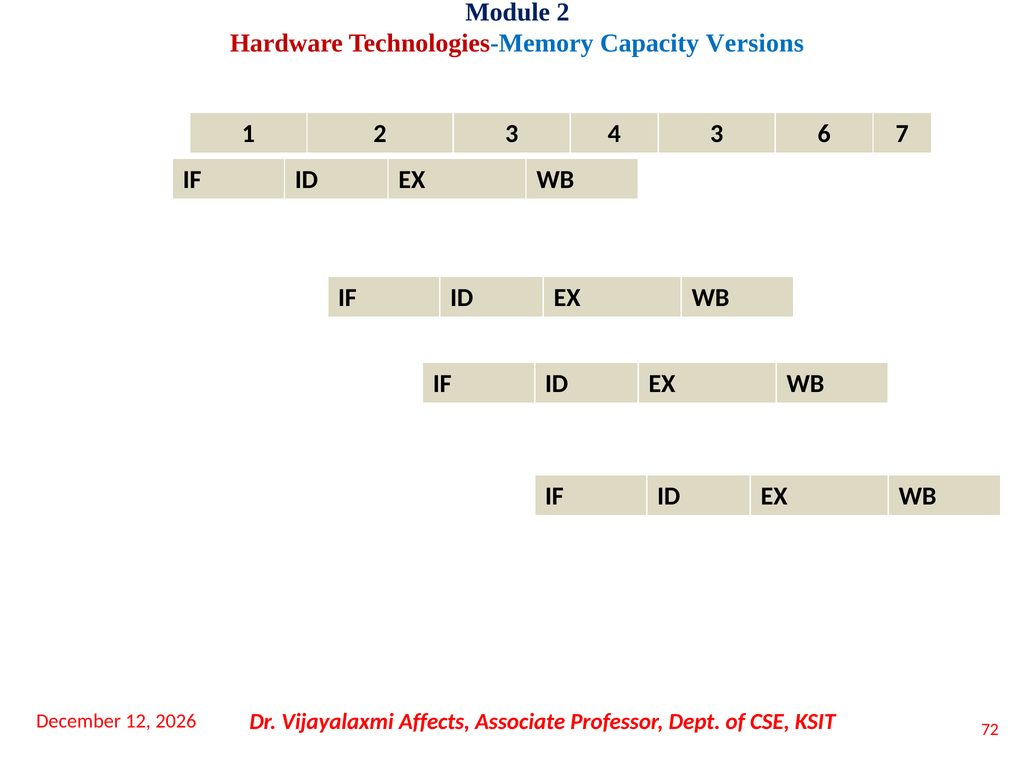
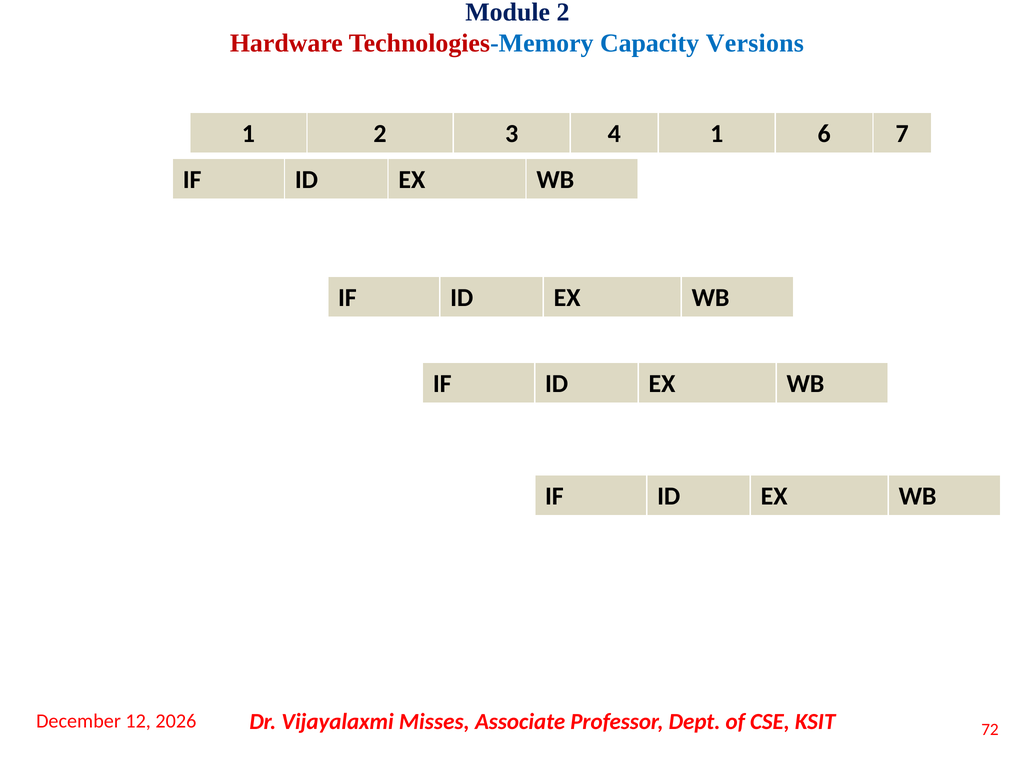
4 3: 3 -> 1
Affects: Affects -> Misses
